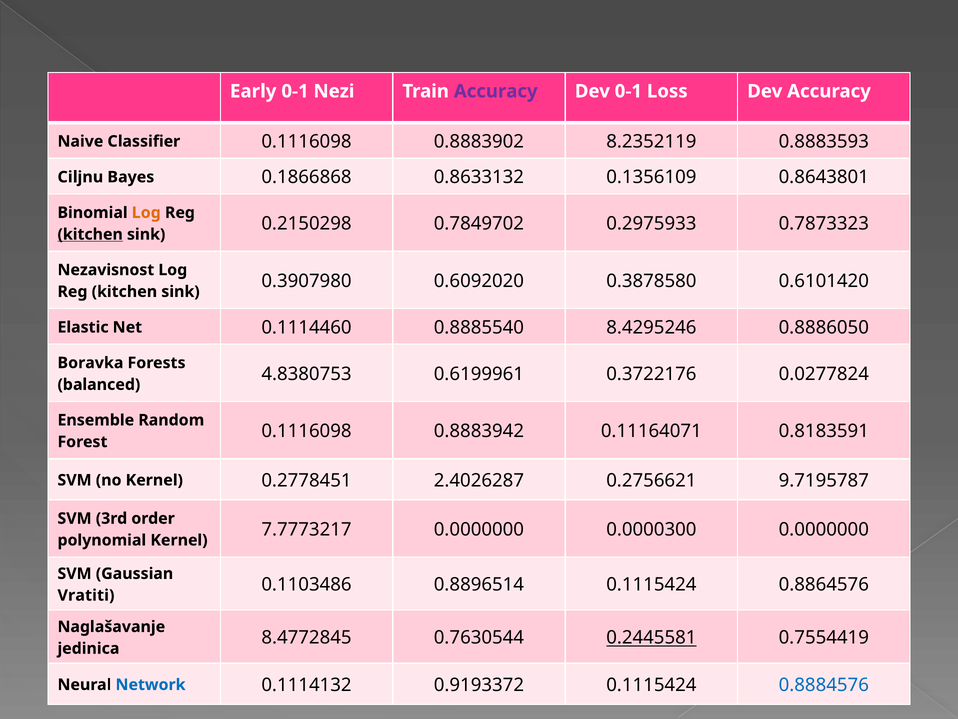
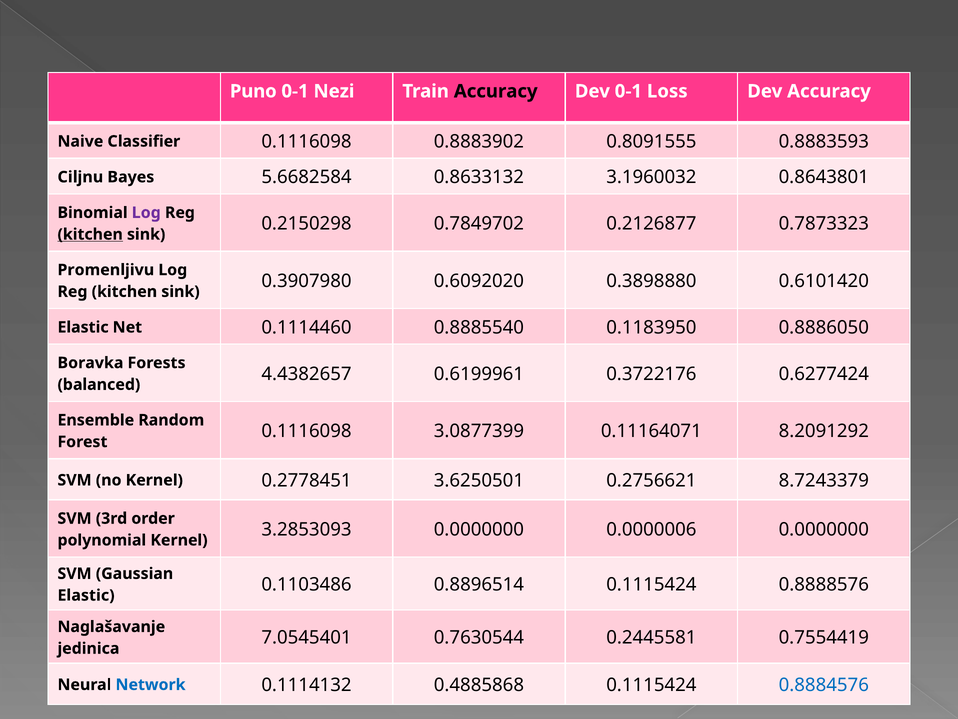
Early: Early -> Puno
Accuracy at (496, 91) colour: purple -> black
8.2352119: 8.2352119 -> 0.8091555
0.1866868: 0.1866868 -> 5.6682584
0.1356109: 0.1356109 -> 3.1960032
Log at (146, 213) colour: orange -> purple
0.2975933: 0.2975933 -> 0.2126877
Nezavisnost: Nezavisnost -> Promenljivu
0.3878580: 0.3878580 -> 0.3898880
8.4295246: 8.4295246 -> 0.1183950
4.8380753: 4.8380753 -> 4.4382657
0.0277824: 0.0277824 -> 0.6277424
0.8883942: 0.8883942 -> 3.0877399
0.8183591: 0.8183591 -> 8.2091292
2.4026287: 2.4026287 -> 3.6250501
9.7195787: 9.7195787 -> 8.7243379
7.7773217: 7.7773217 -> 3.2853093
0.0000300: 0.0000300 -> 0.0000006
0.8864576: 0.8864576 -> 0.8888576
Vratiti at (86, 595): Vratiti -> Elastic
8.4772845: 8.4772845 -> 7.0545401
0.2445581 underline: present -> none
0.9193372: 0.9193372 -> 0.4885868
